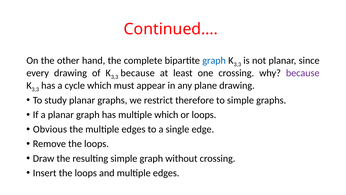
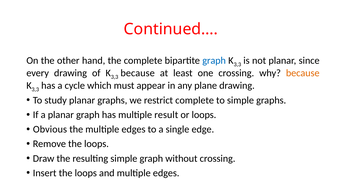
because at (303, 73) colour: purple -> orange
restrict therefore: therefore -> complete
multiple which: which -> result
